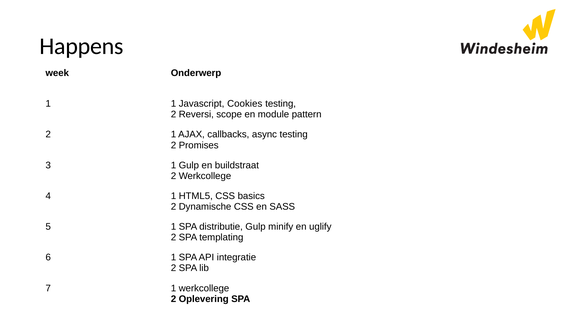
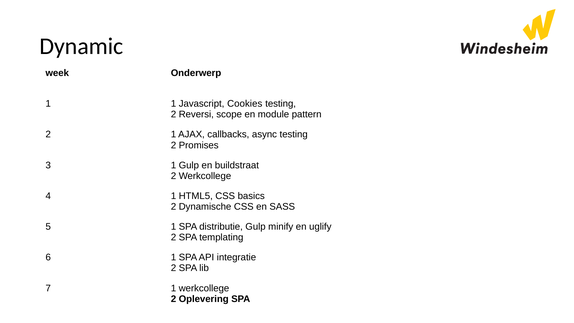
Happens: Happens -> Dynamic
